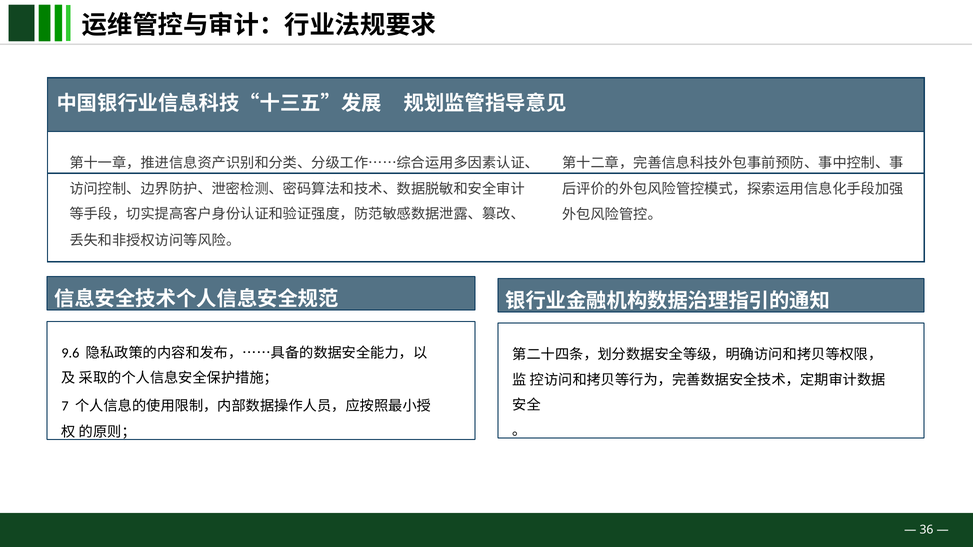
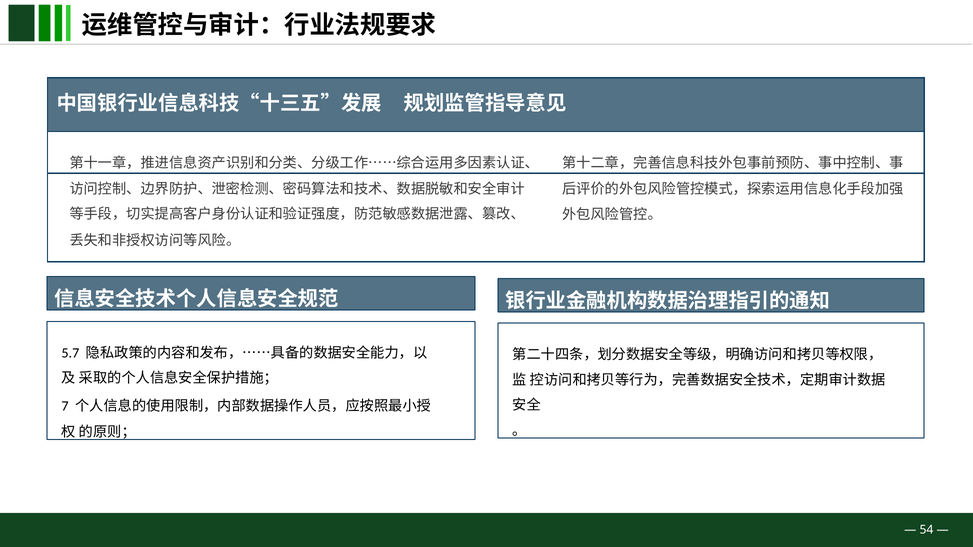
9.6: 9.6 -> 5.7
36: 36 -> 54
